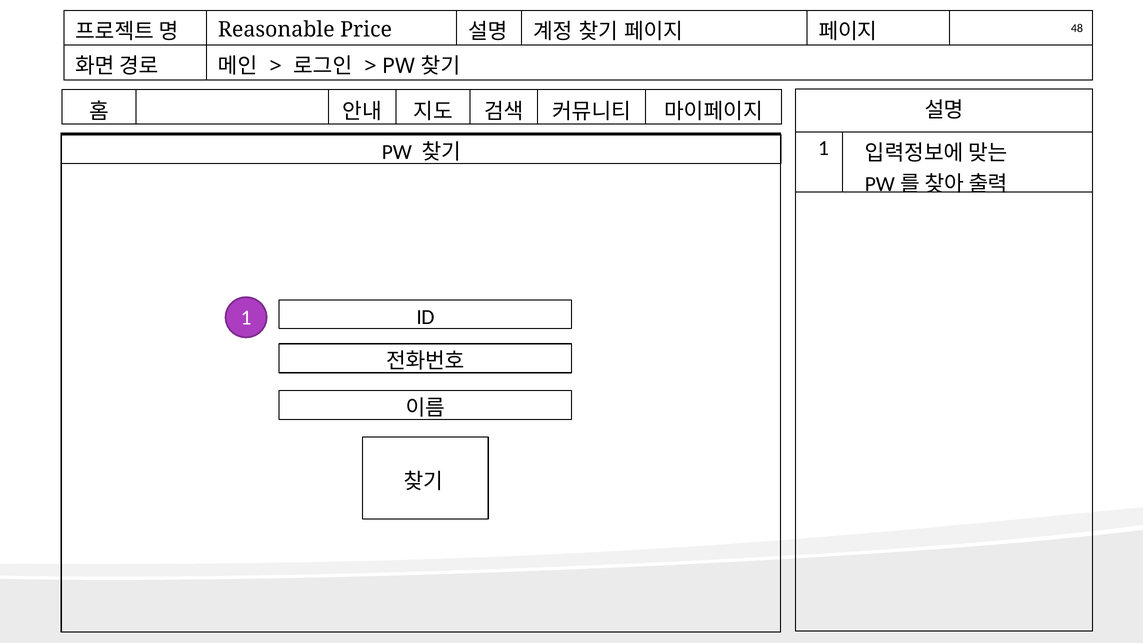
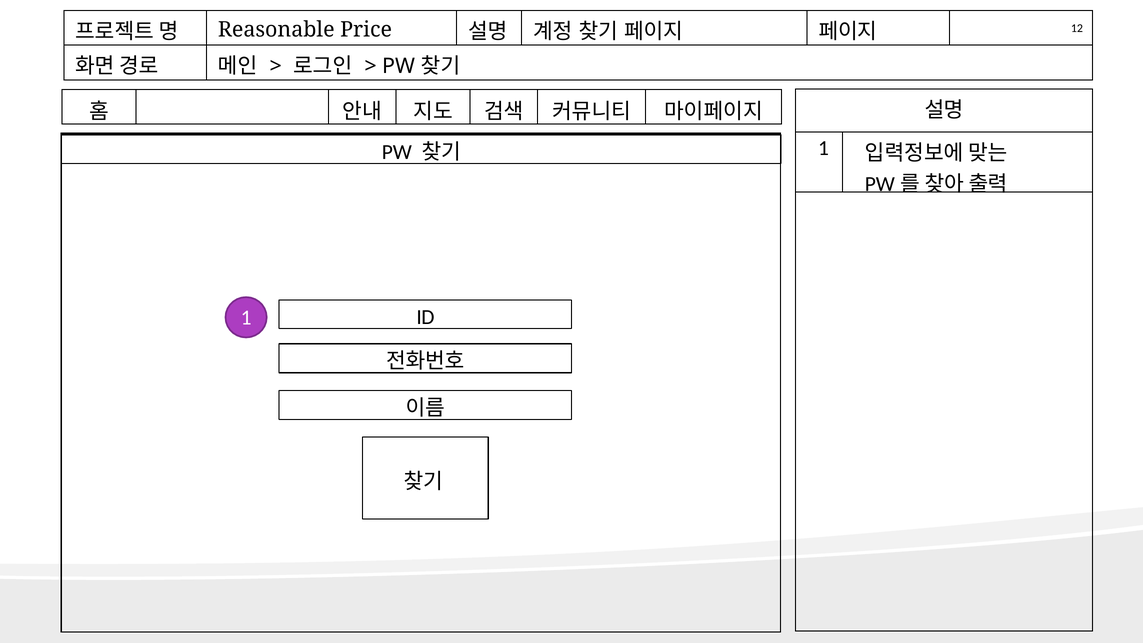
48: 48 -> 12
